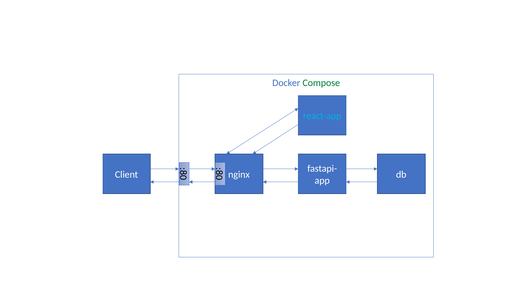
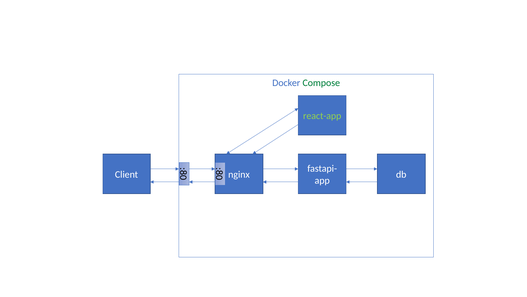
react-app colour: light blue -> light green
